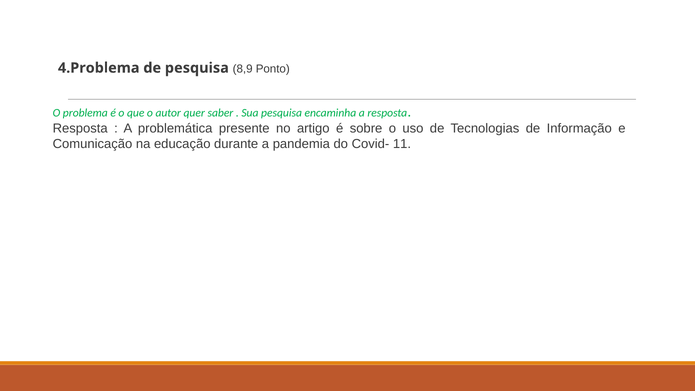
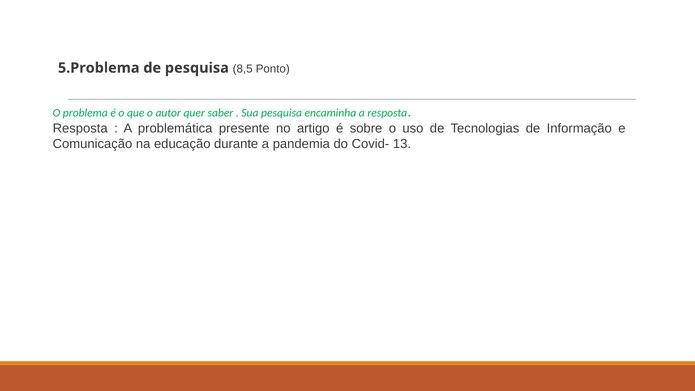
4.Problema: 4.Problema -> 5.Problema
8,9: 8,9 -> 8,5
11: 11 -> 13
